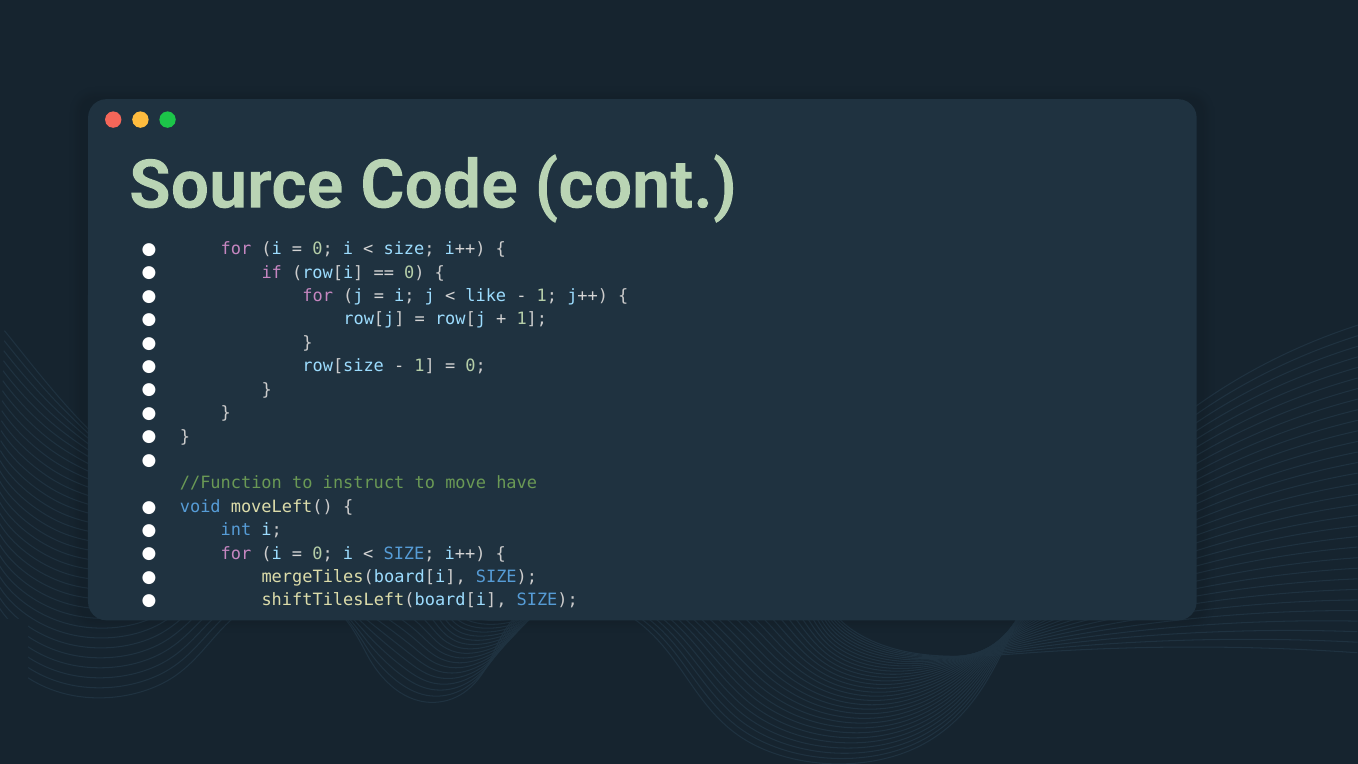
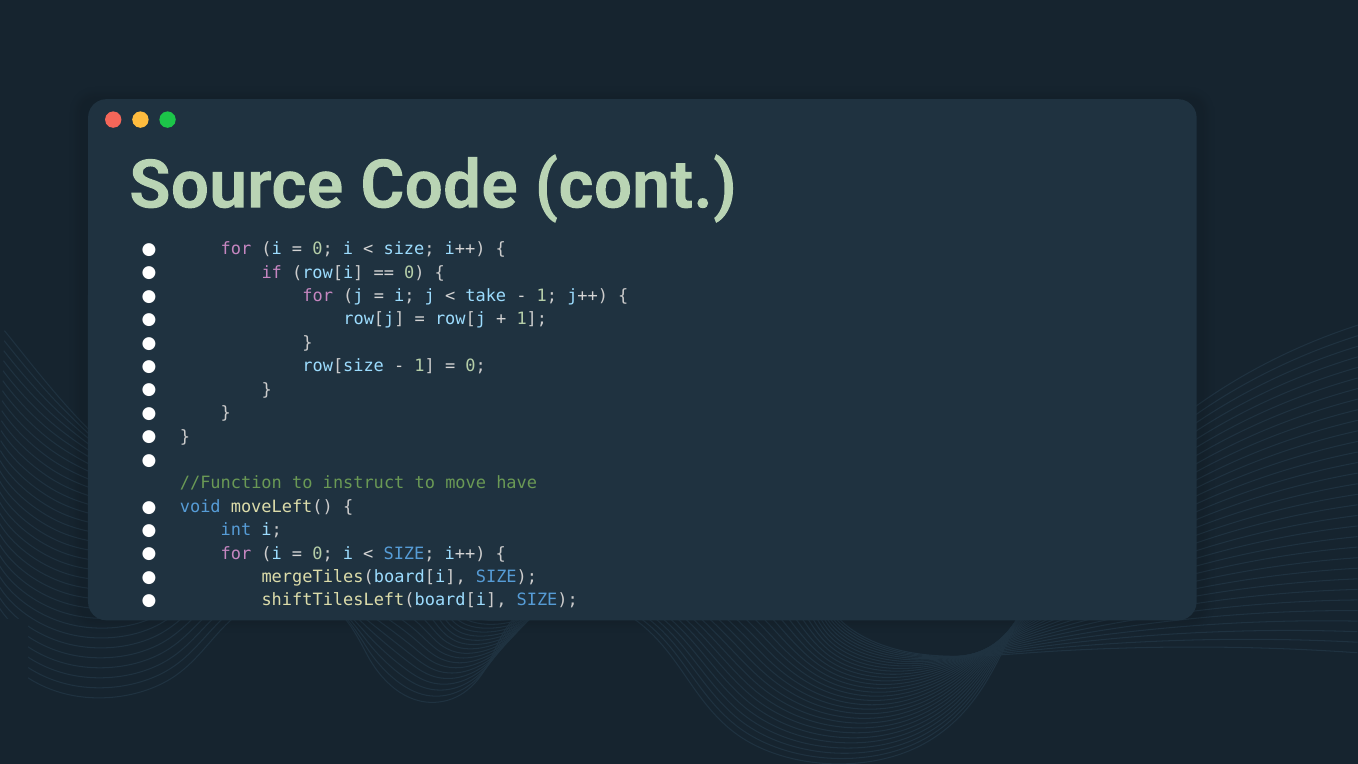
like: like -> take
